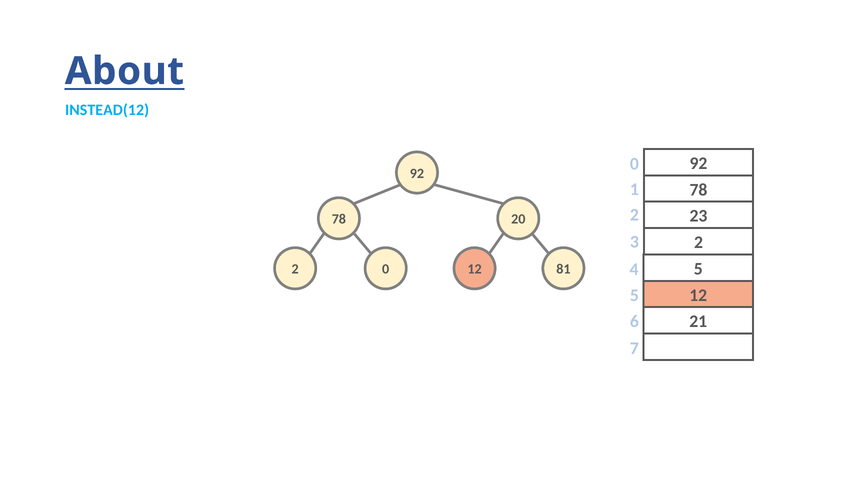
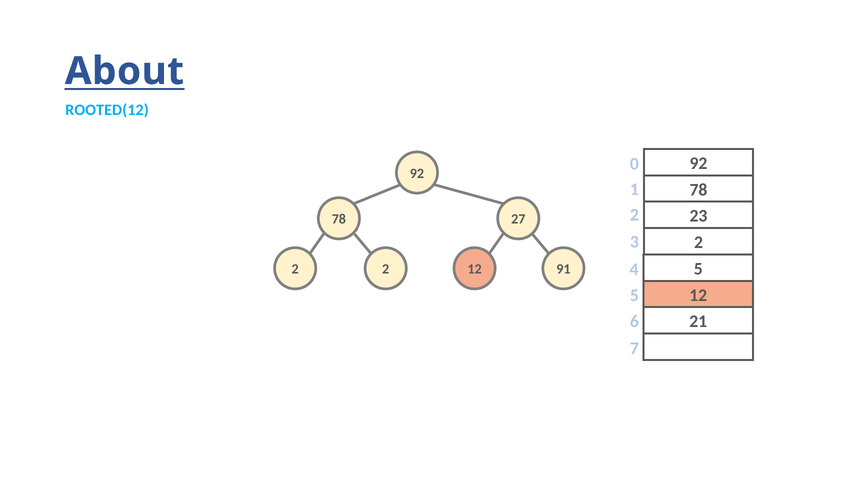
INSTEAD(12: INSTEAD(12 -> ROOTED(12
20: 20 -> 27
2 0: 0 -> 2
81: 81 -> 91
